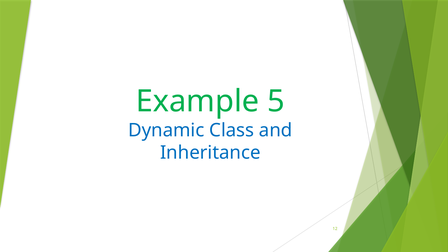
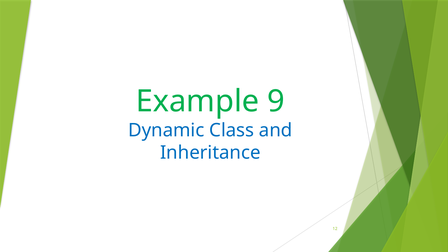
5: 5 -> 9
